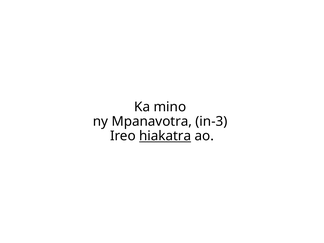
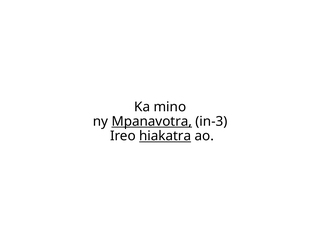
Mpanavotra underline: none -> present
